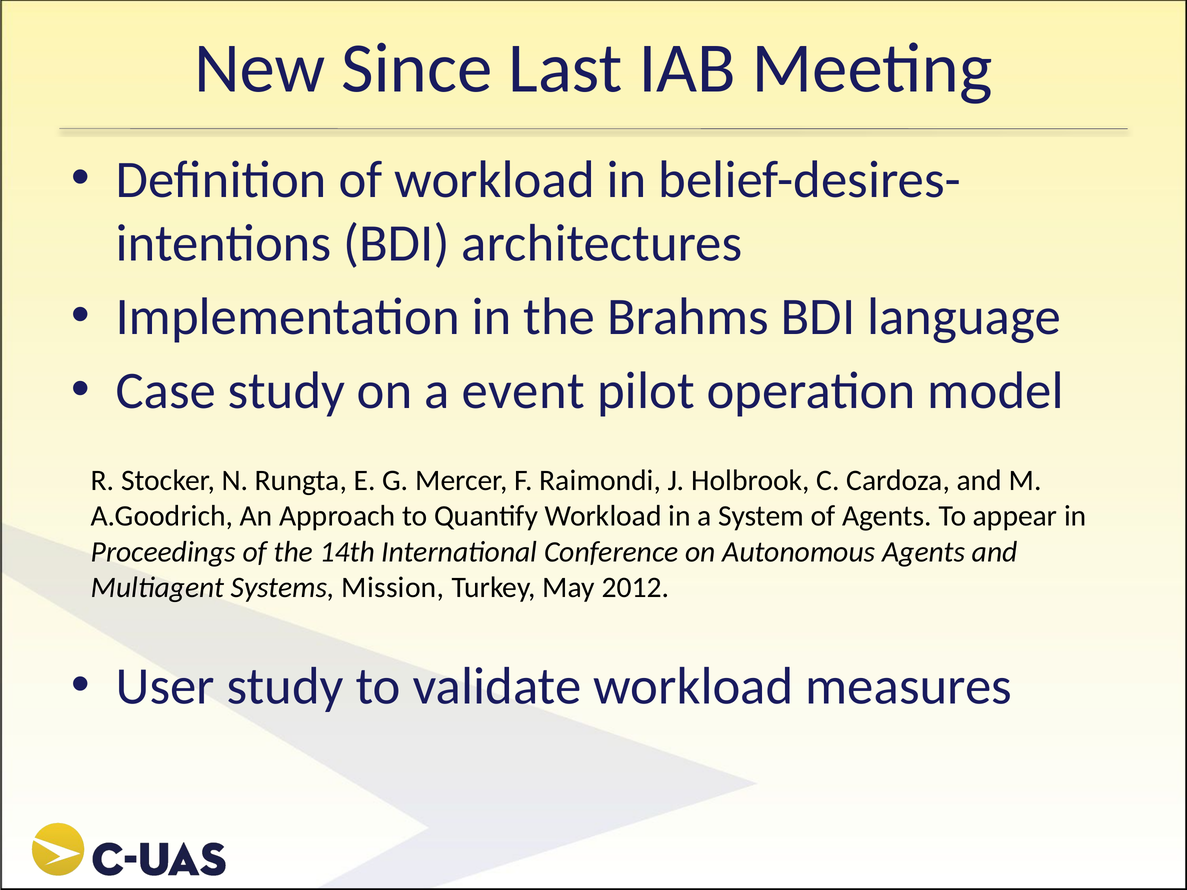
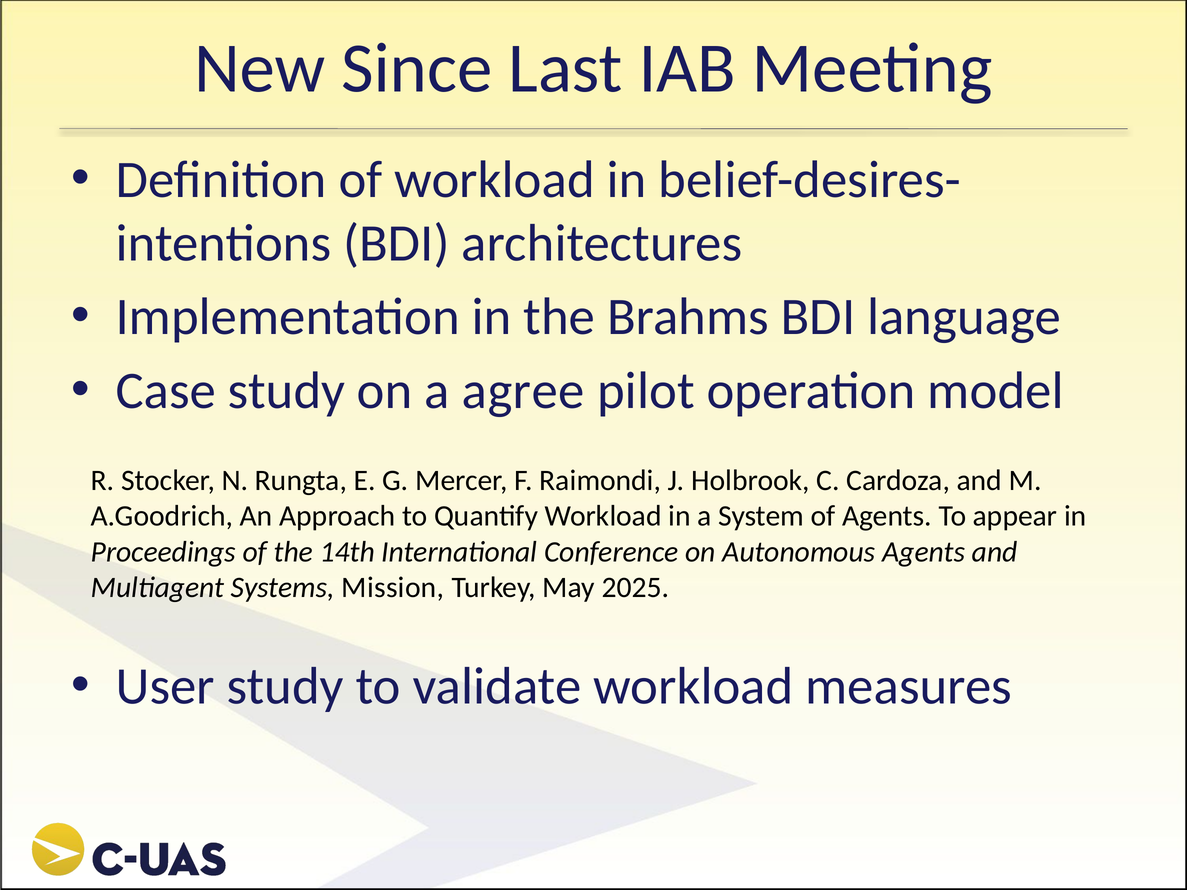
event: event -> agree
2012: 2012 -> 2025
